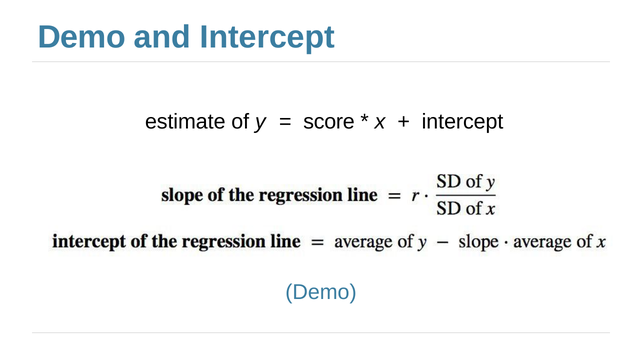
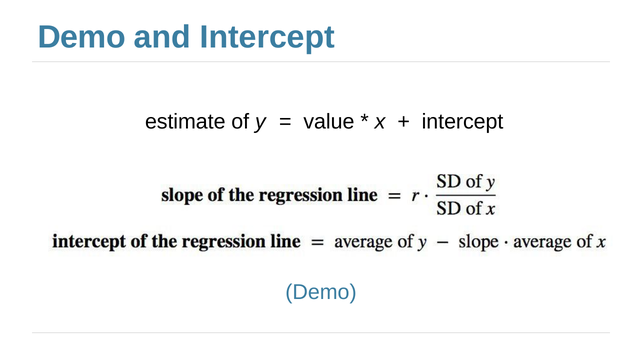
score: score -> value
